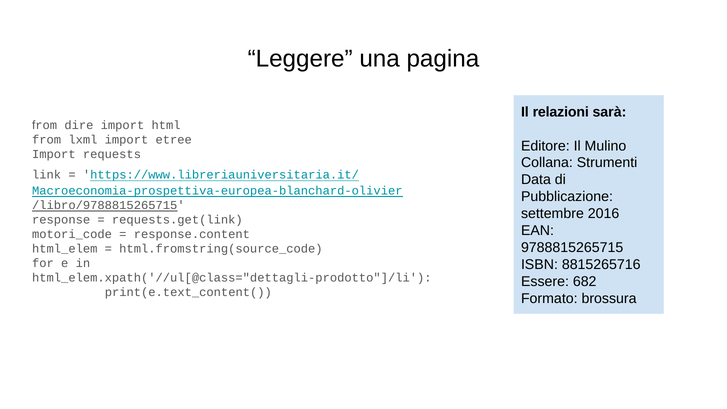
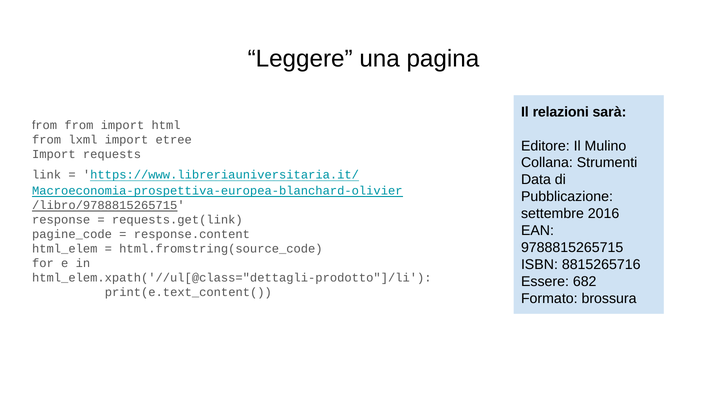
from dire: dire -> from
motori_code: motori_code -> pagine_code
